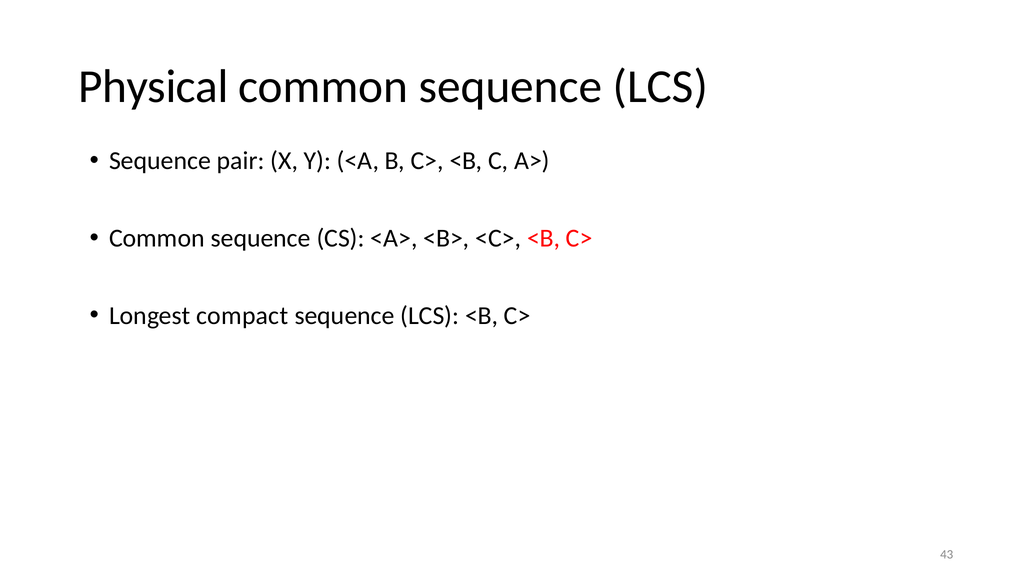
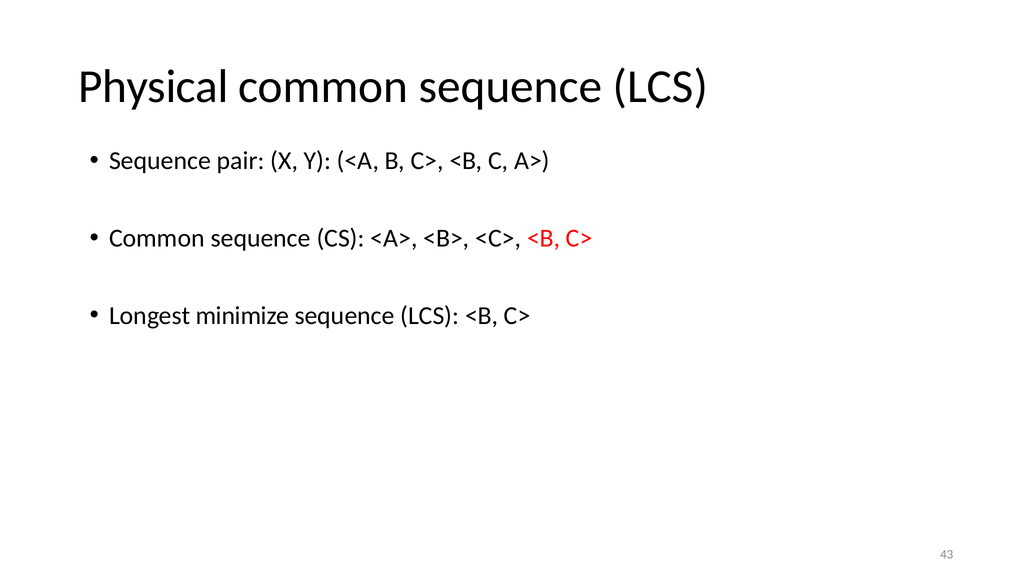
compact: compact -> minimize
